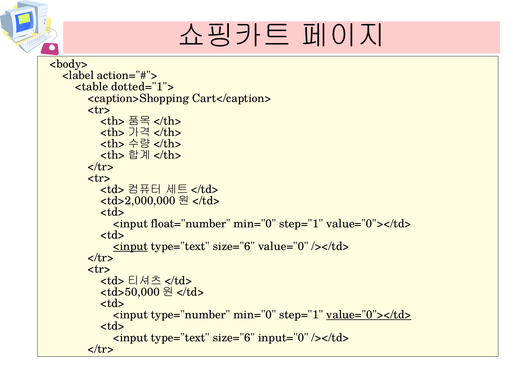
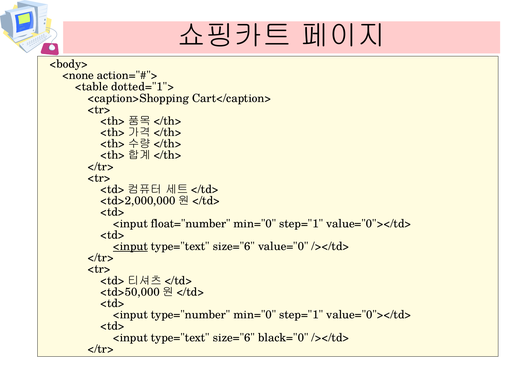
<label: <label -> <none
value="0"></td> at (369, 315) underline: present -> none
input="0: input="0 -> black="0
